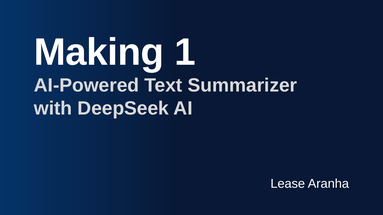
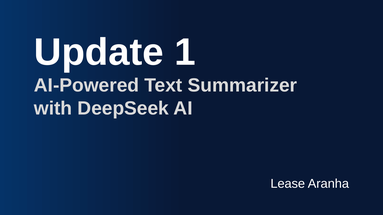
Making: Making -> Update
